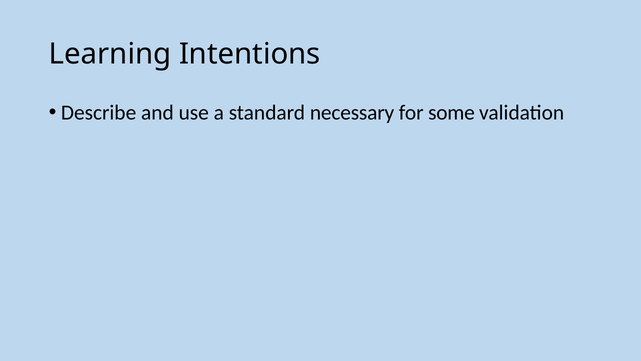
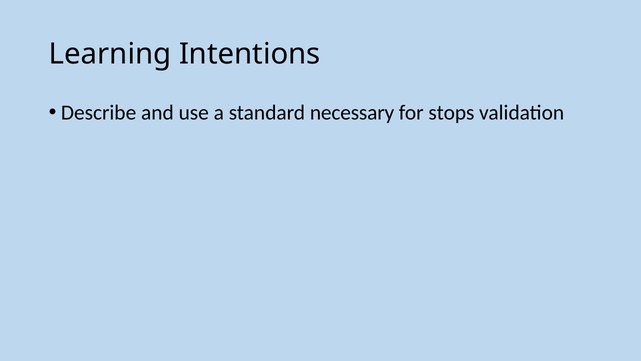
some: some -> stops
